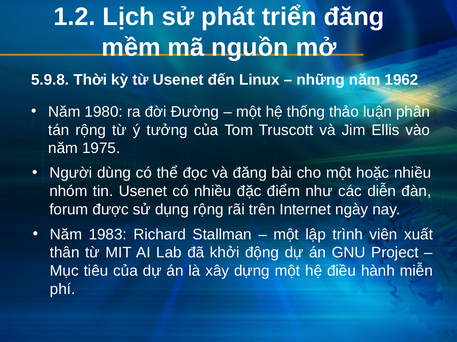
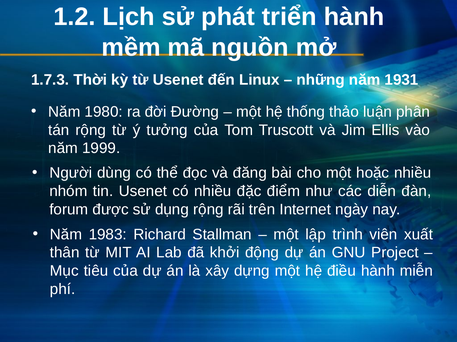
triển đăng: đăng -> hành
5.9.8: 5.9.8 -> 1.7.3
1962: 1962 -> 1931
1975: 1975 -> 1999
